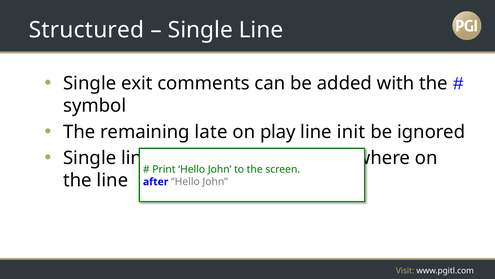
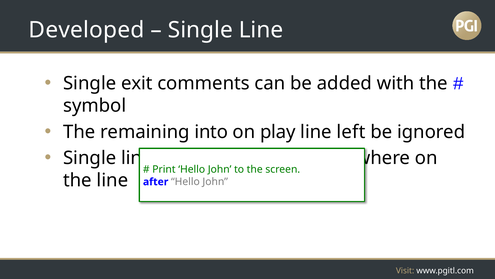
Structured: Structured -> Developed
late: late -> into
init: init -> left
